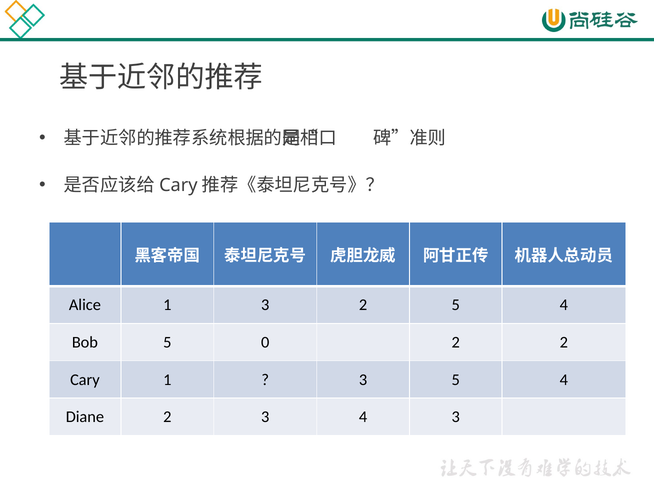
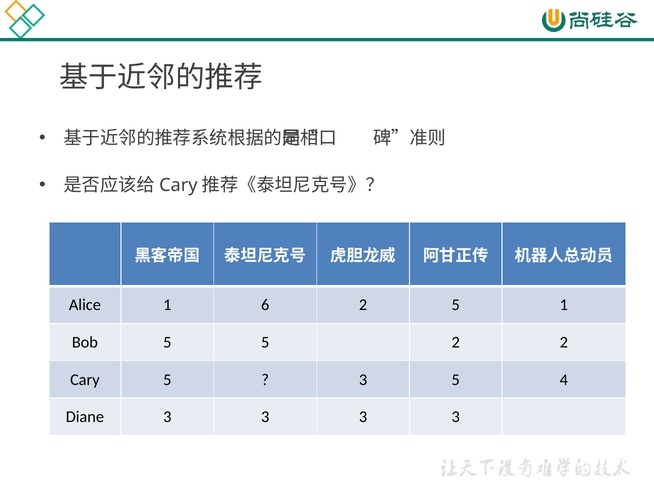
1 3: 3 -> 6
2 5 4: 4 -> 1
5 0: 0 -> 5
Cary 1: 1 -> 5
Diane 2: 2 -> 3
4 at (363, 417): 4 -> 3
